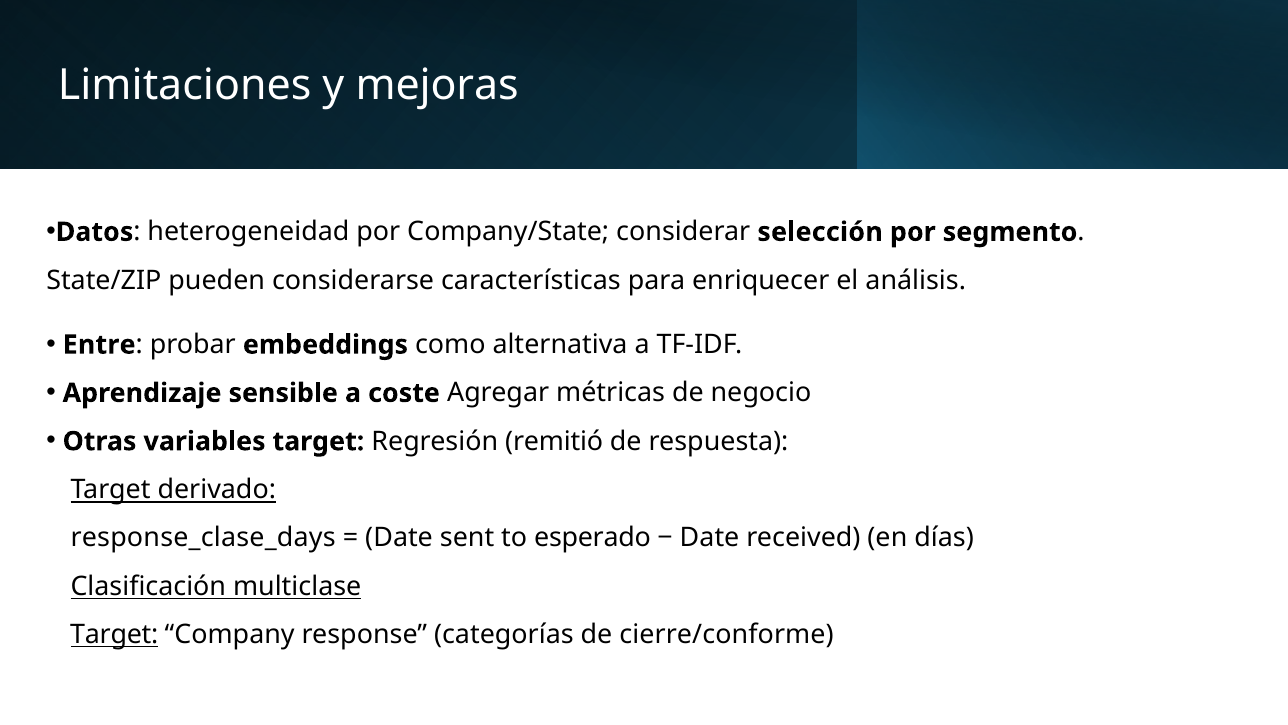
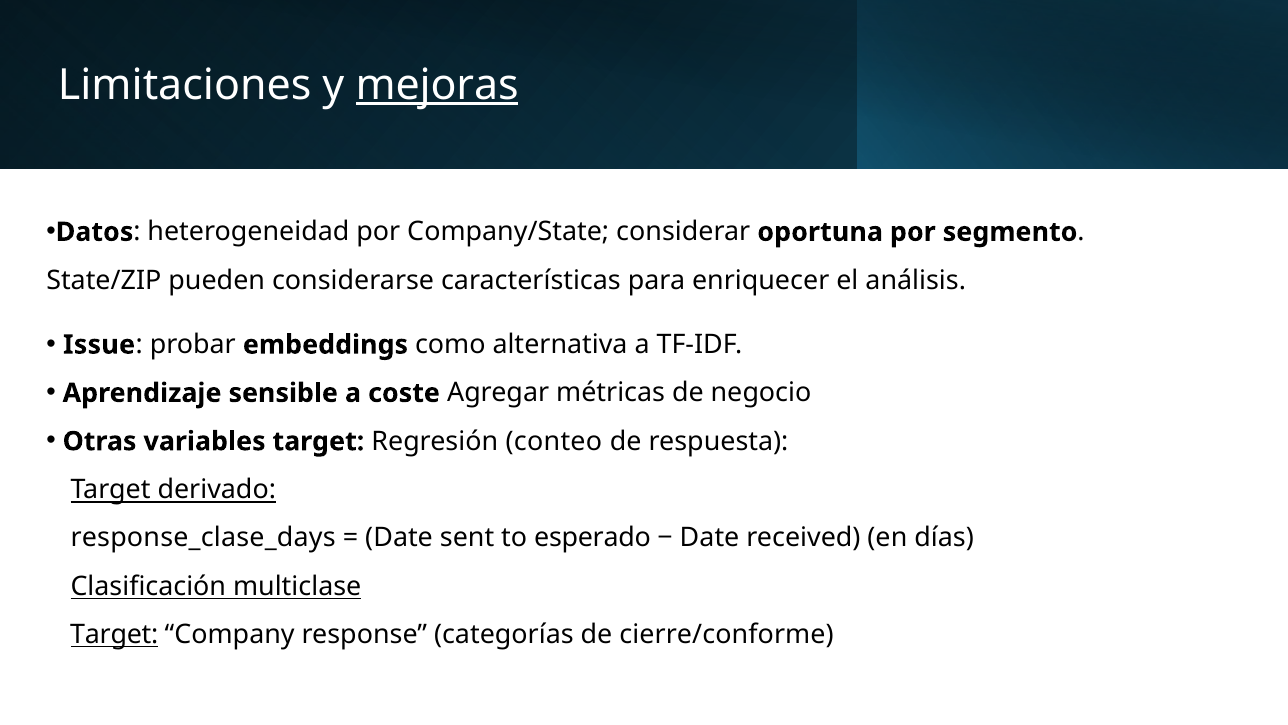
mejoras underline: none -> present
selección: selección -> oportuna
Entre: Entre -> Issue
remitió: remitió -> conteo
